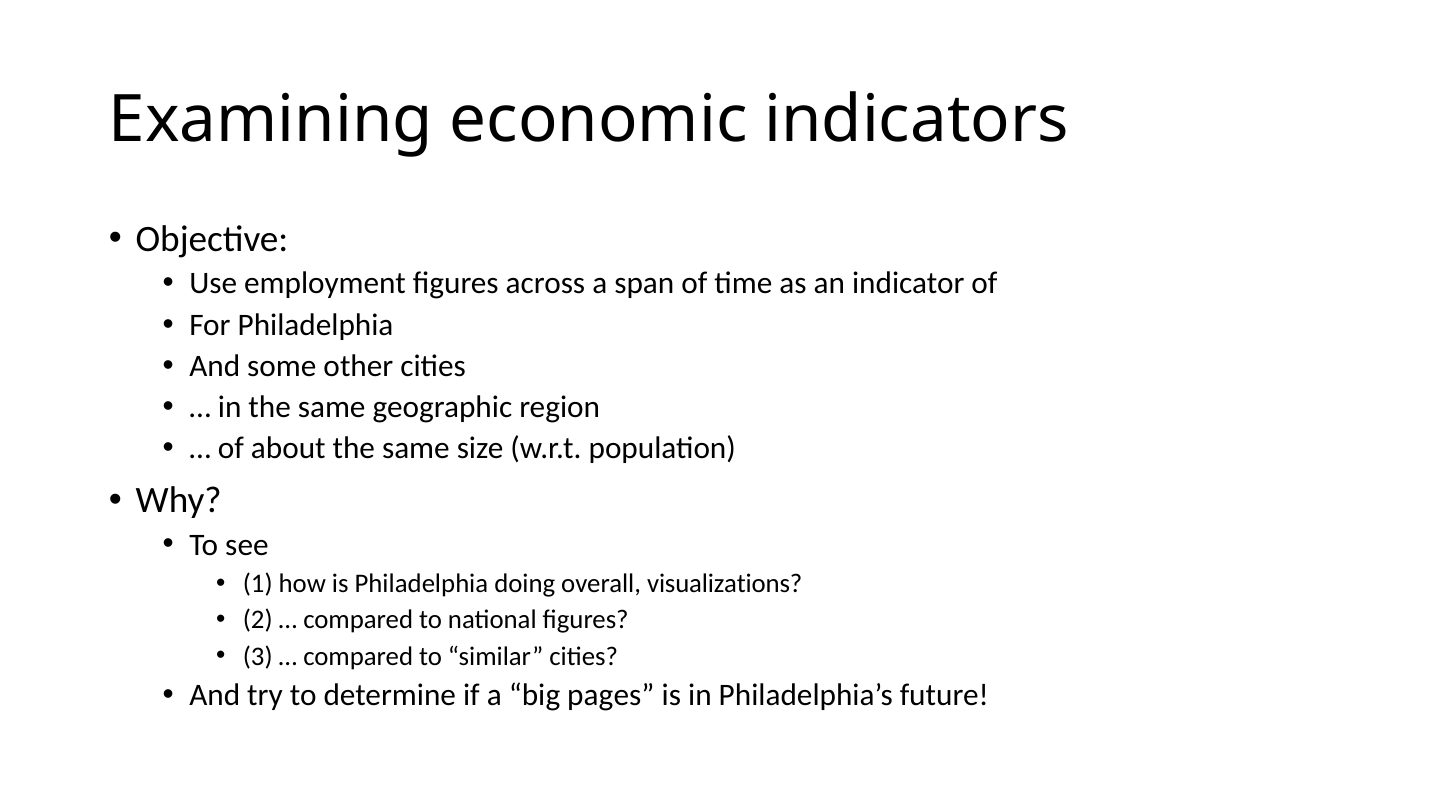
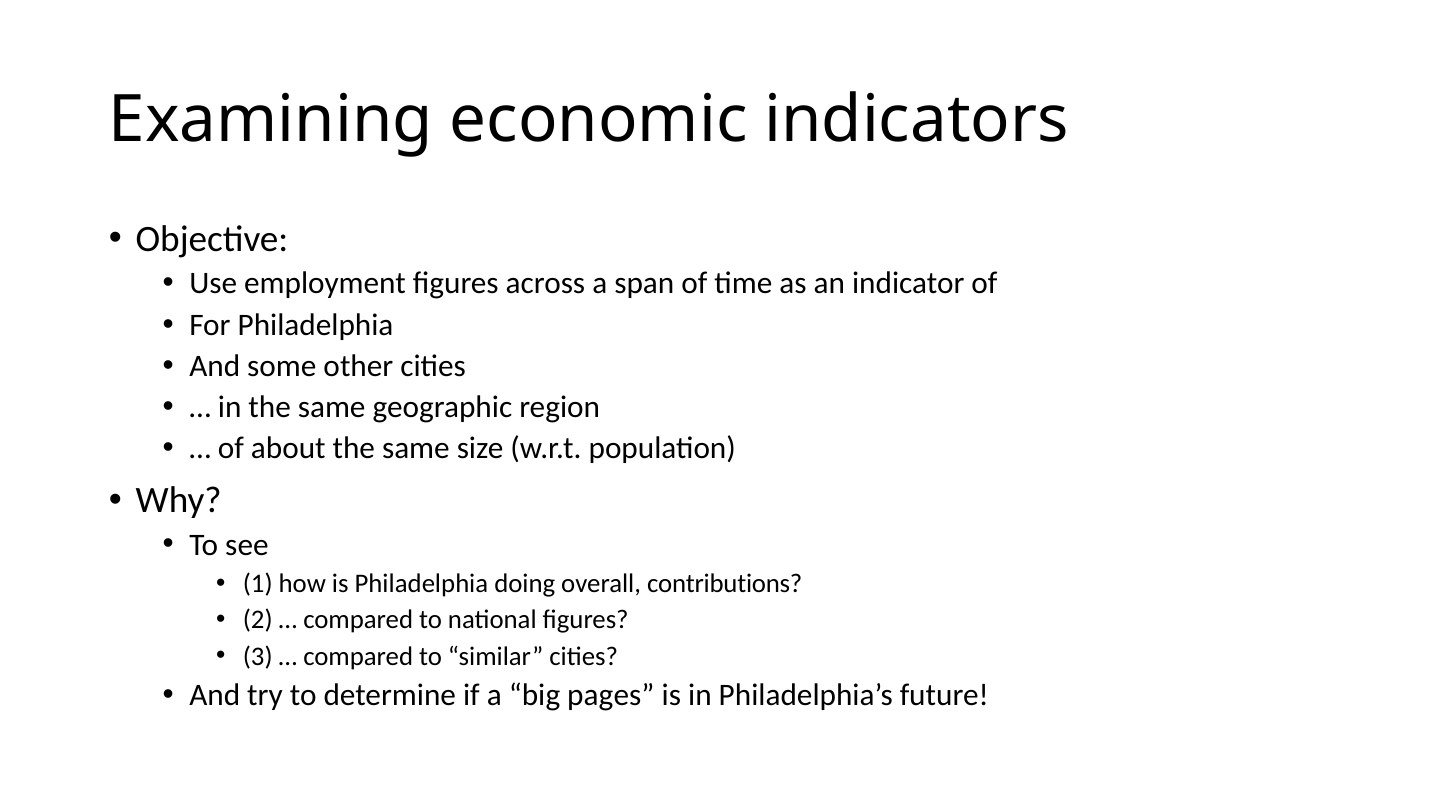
visualizations: visualizations -> contributions
